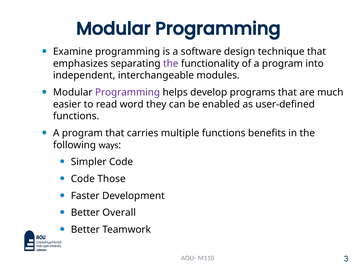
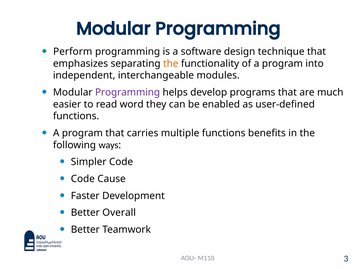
Examine: Examine -> Perform
the at (171, 63) colour: purple -> orange
Those: Those -> Cause
